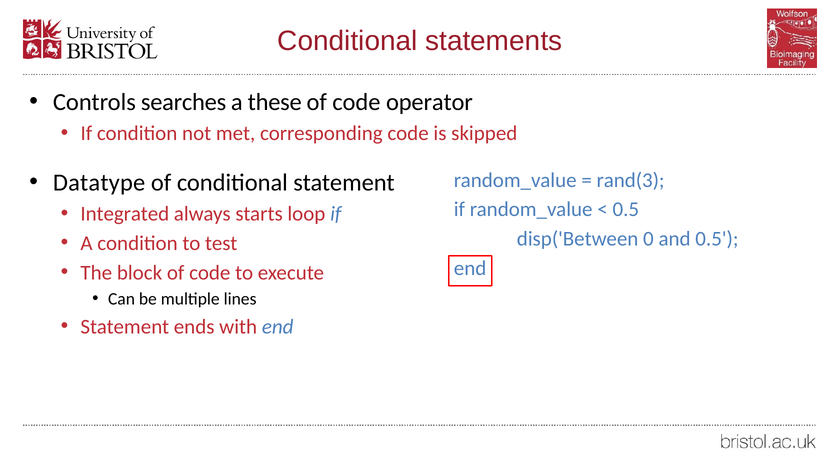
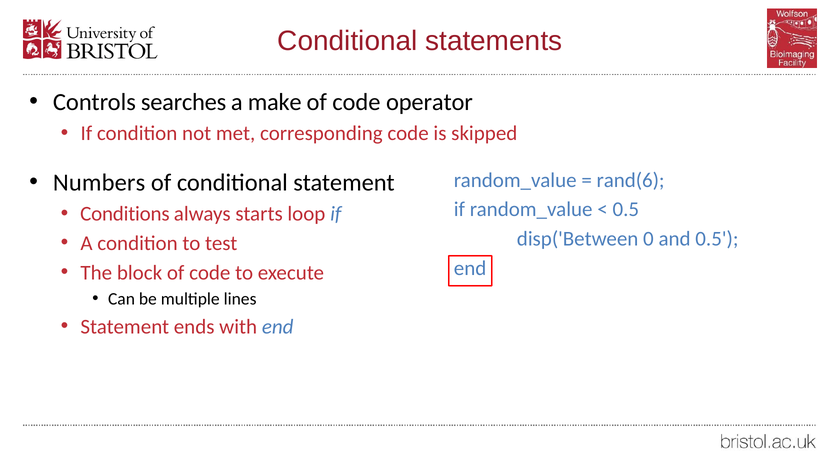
these: these -> make
Datatype: Datatype -> Numbers
rand(3: rand(3 -> rand(6
Integrated: Integrated -> Conditions
